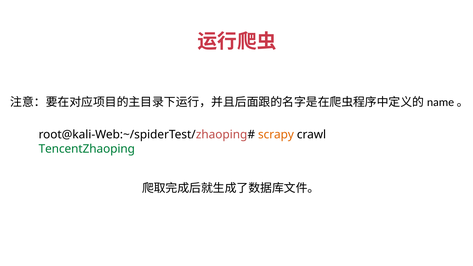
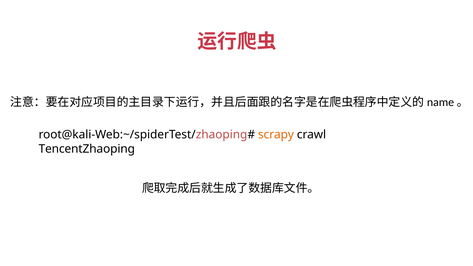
TencentZhaoping colour: green -> black
